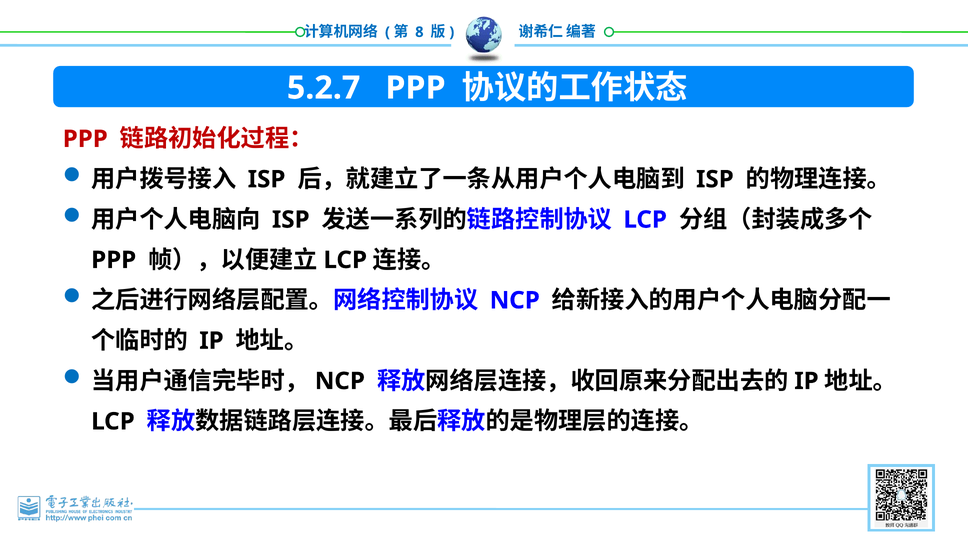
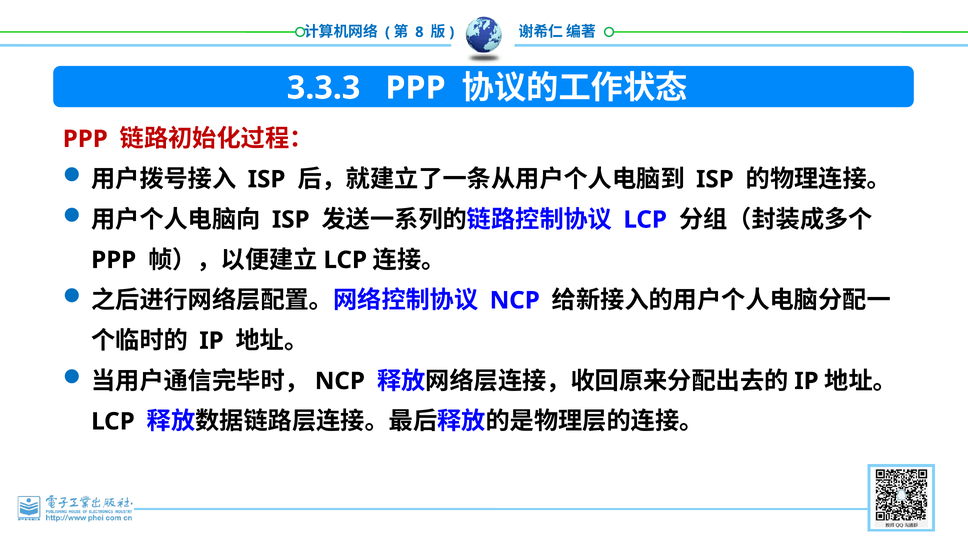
5.2.7: 5.2.7 -> 3.3.3
